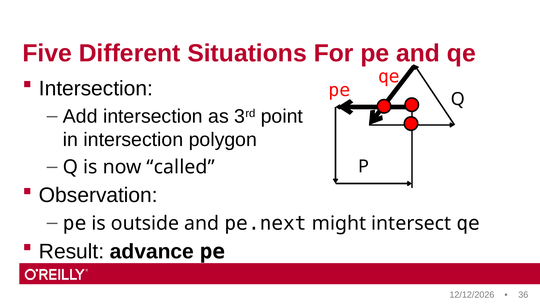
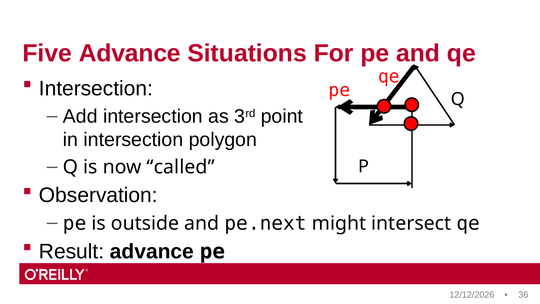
Five Different: Different -> Advance
